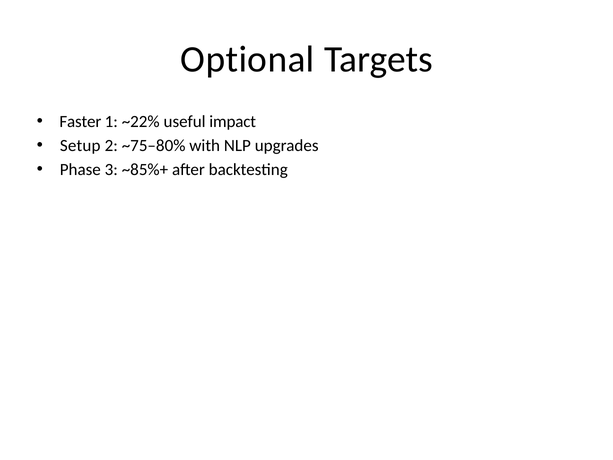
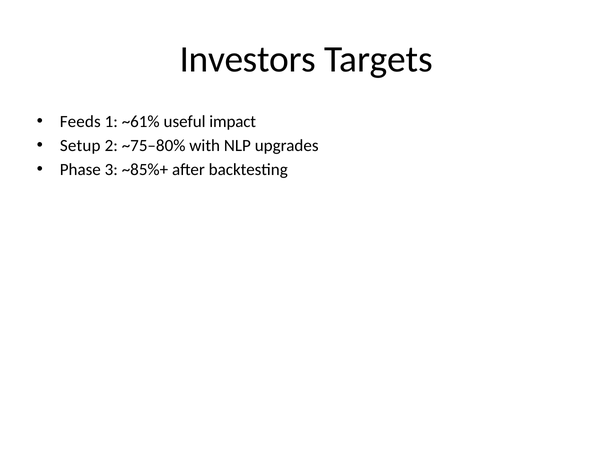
Optional: Optional -> Investors
Faster: Faster -> Feeds
~22%: ~22% -> ~61%
